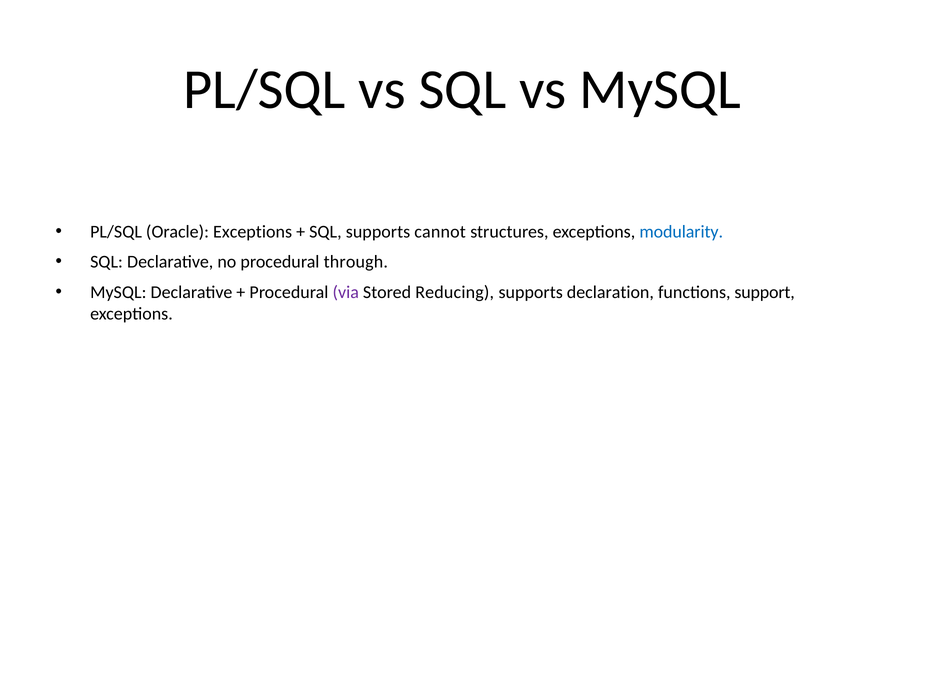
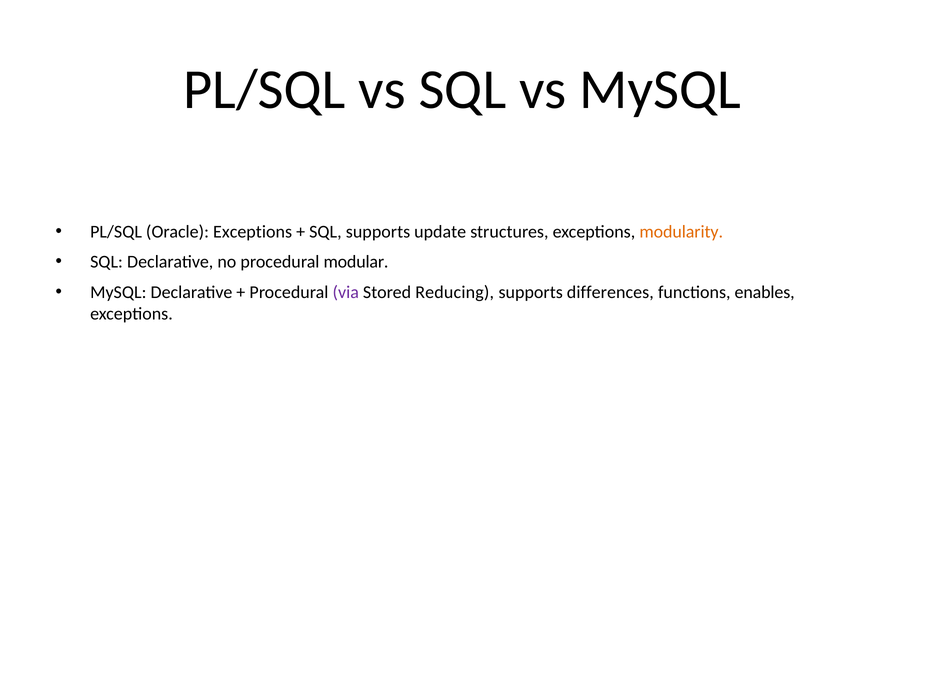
cannot: cannot -> update
modularity colour: blue -> orange
through: through -> modular
declaration: declaration -> differences
support: support -> enables
